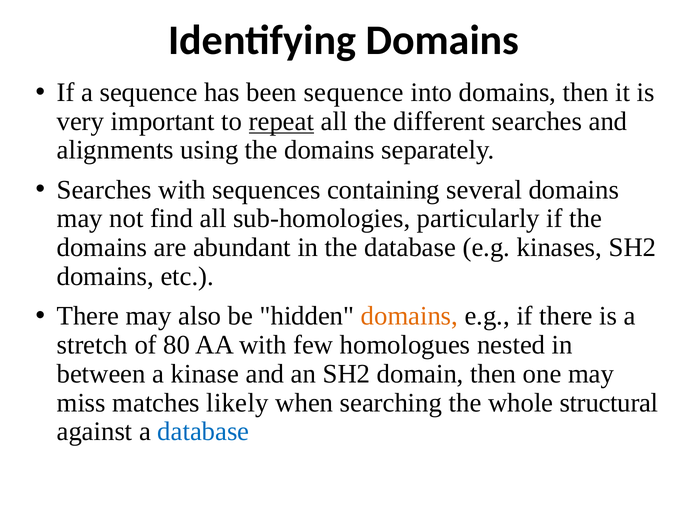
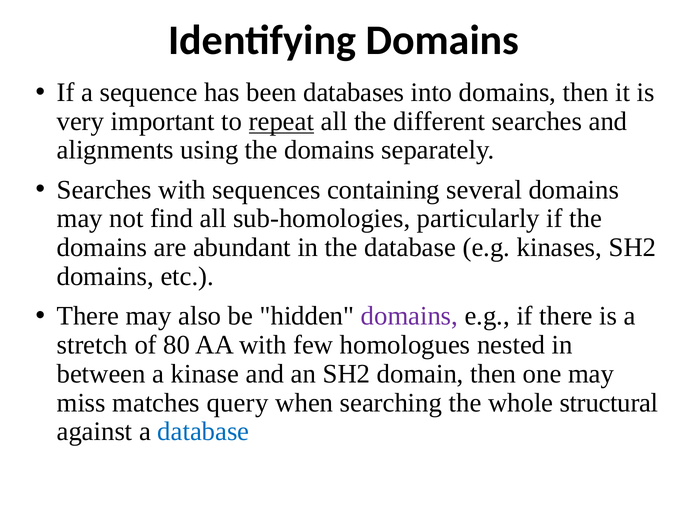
been sequence: sequence -> databases
domains at (409, 316) colour: orange -> purple
likely: likely -> query
